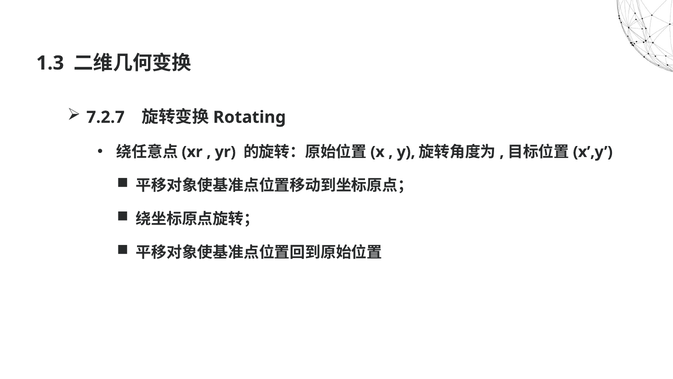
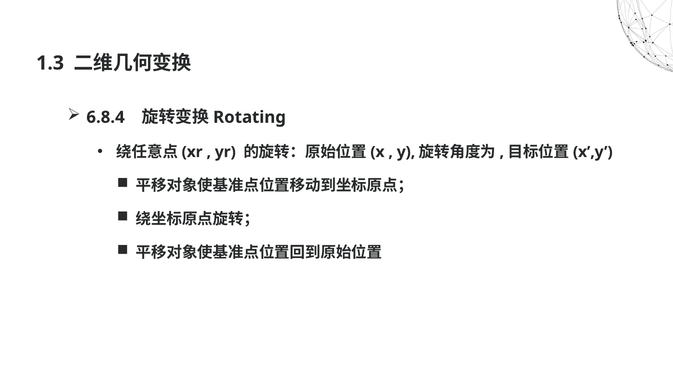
7.2.7: 7.2.7 -> 6.8.4
